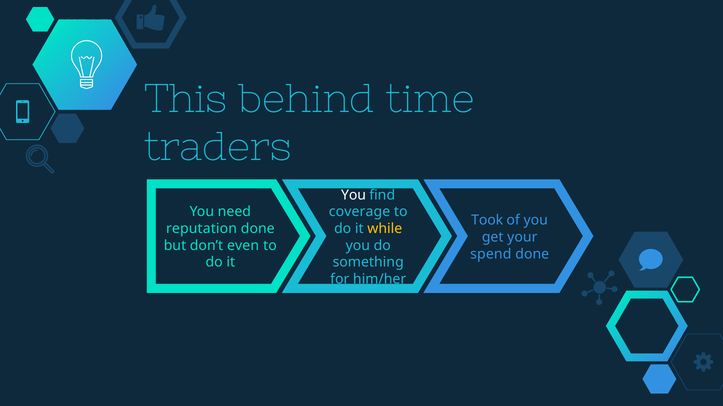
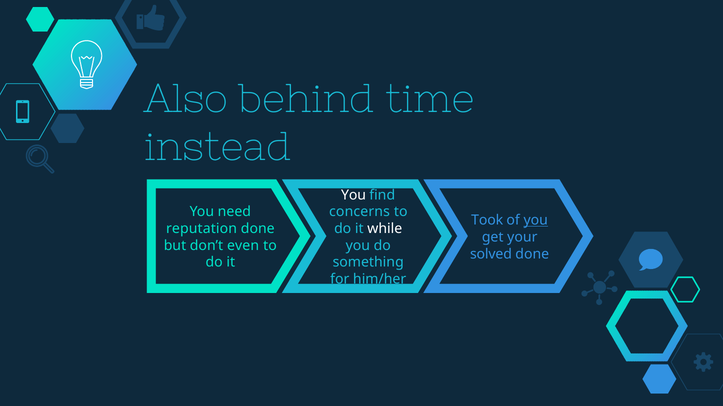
This: This -> Also
traders: traders -> instead
coverage: coverage -> concerns
you at (536, 221) underline: none -> present
while colour: yellow -> white
spend: spend -> solved
